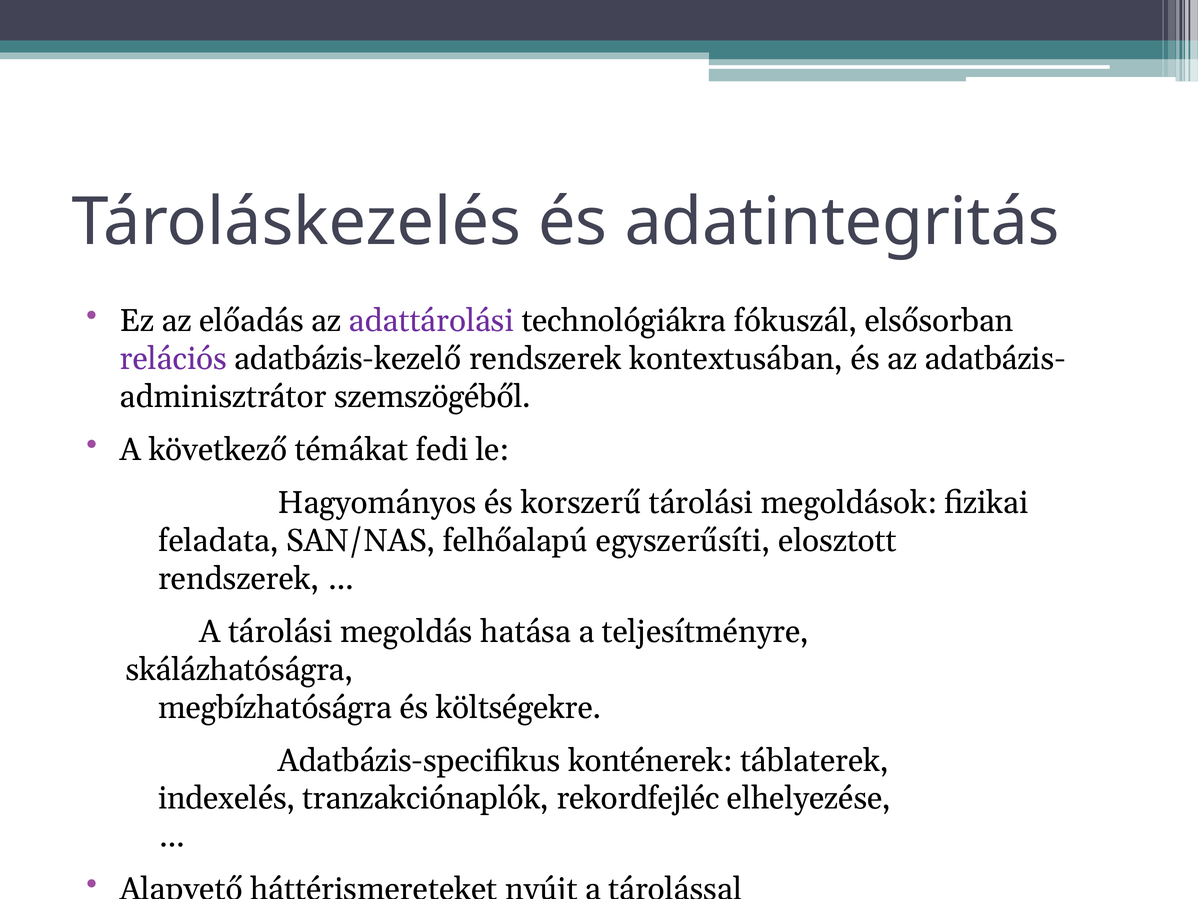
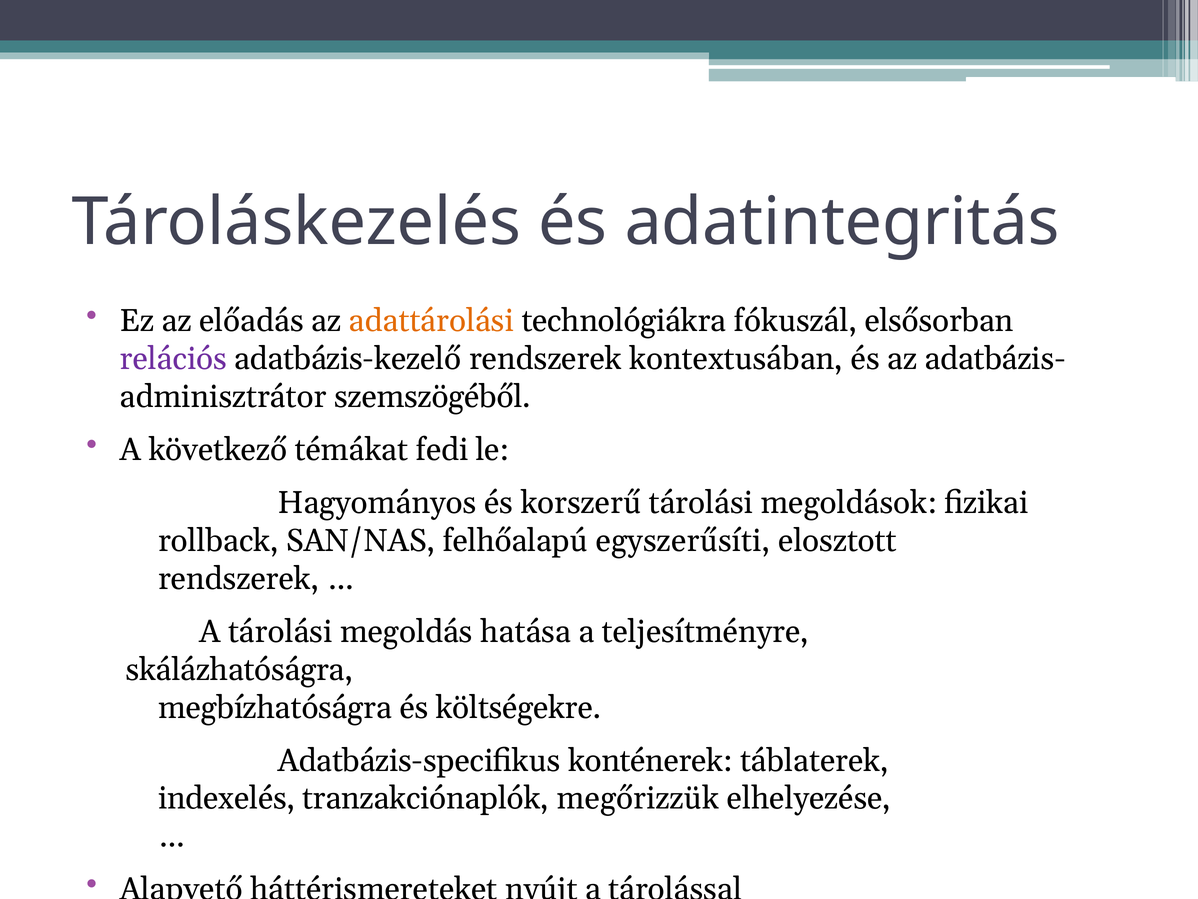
adattárolási colour: purple -> orange
feladata: feladata -> rollback
rekordfejléc: rekordfejléc -> megőrizzük
